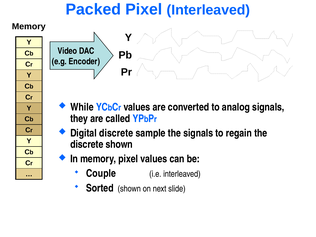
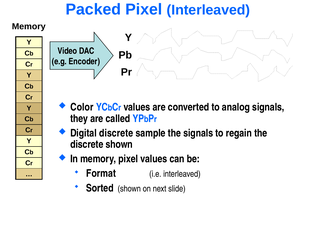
While: While -> Color
Couple: Couple -> Format
